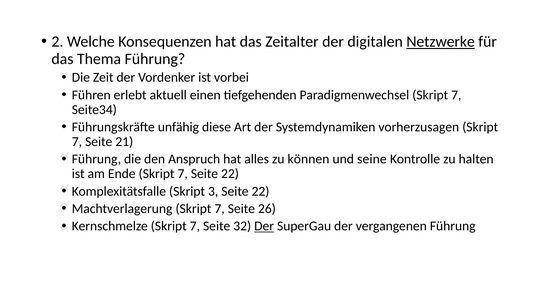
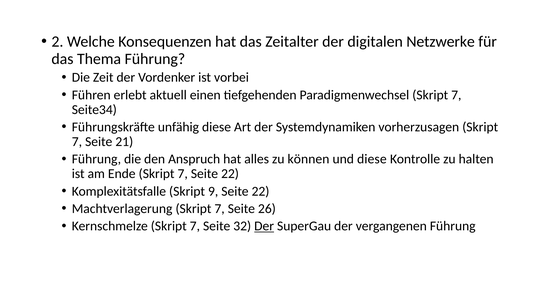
Netzwerke underline: present -> none
und seine: seine -> diese
3: 3 -> 9
